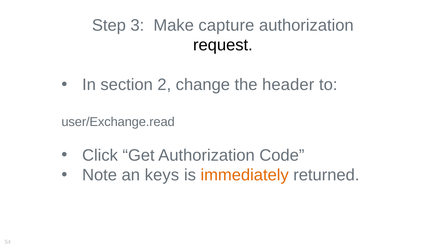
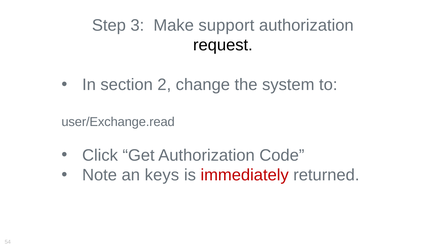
capture: capture -> support
header: header -> system
immediately colour: orange -> red
